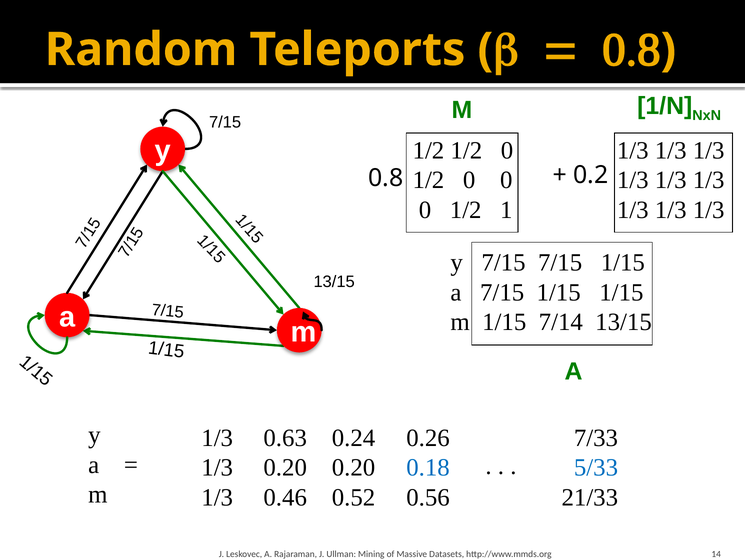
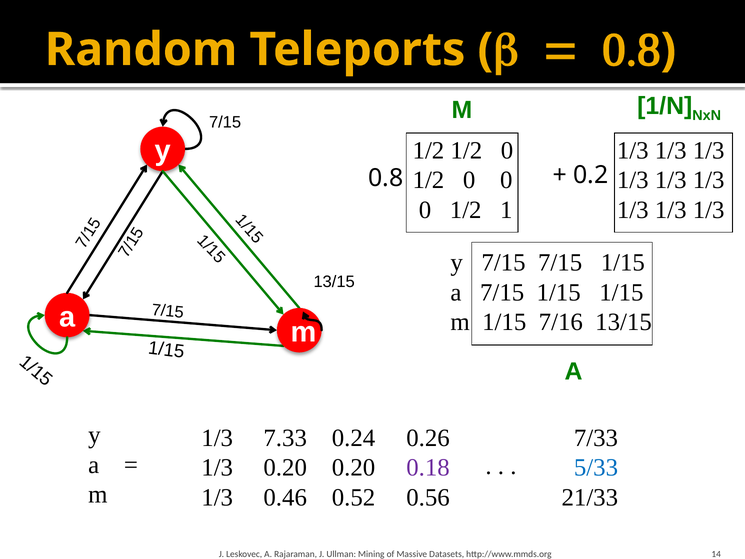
7/14: 7/14 -> 7/16
0.63: 0.63 -> 7.33
0.18 colour: blue -> purple
